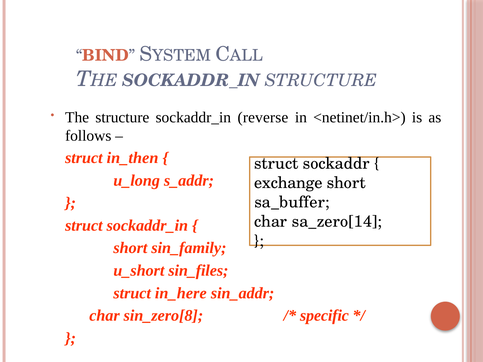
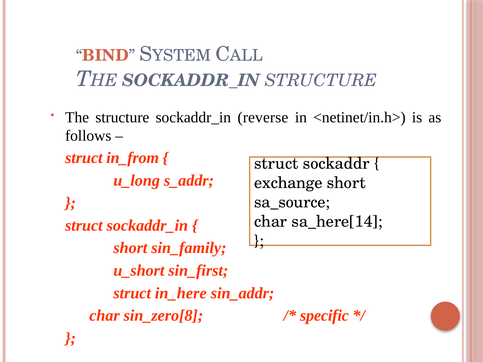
in_then: in_then -> in_from
sa_buffer: sa_buffer -> sa_source
sa_zero[14: sa_zero[14 -> sa_here[14
sin_files: sin_files -> sin_first
